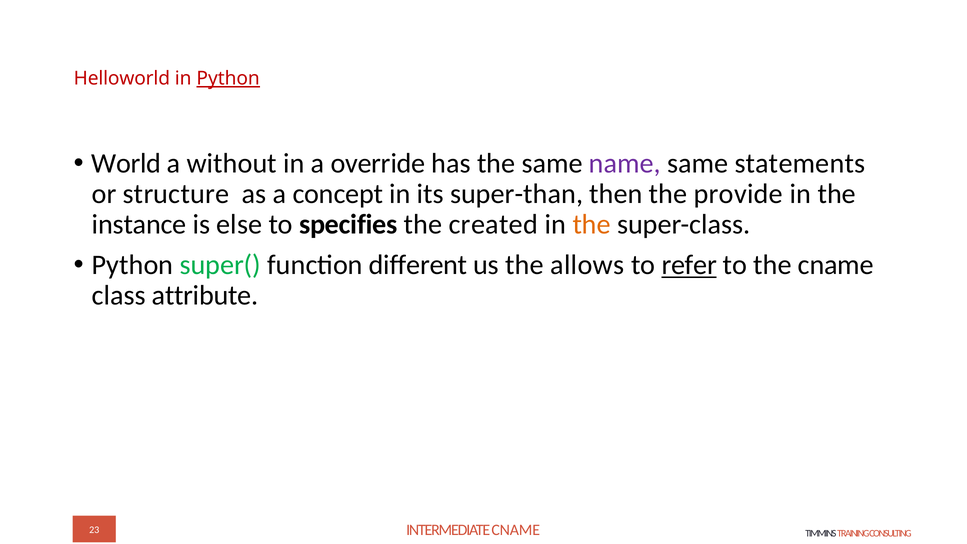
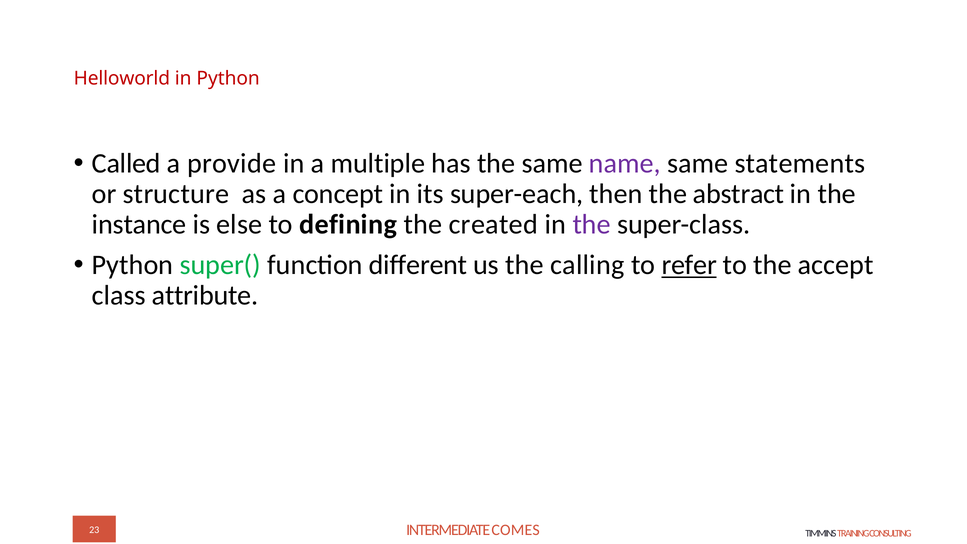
Python at (228, 79) underline: present -> none
World: World -> Called
without: without -> provide
override: override -> multiple
super-than: super-than -> super-each
provide: provide -> abstract
specifies: specifies -> defining
the at (592, 224) colour: orange -> purple
allows: allows -> calling
the cname: cname -> accept
CNAME at (516, 530): CNAME -> COMES
